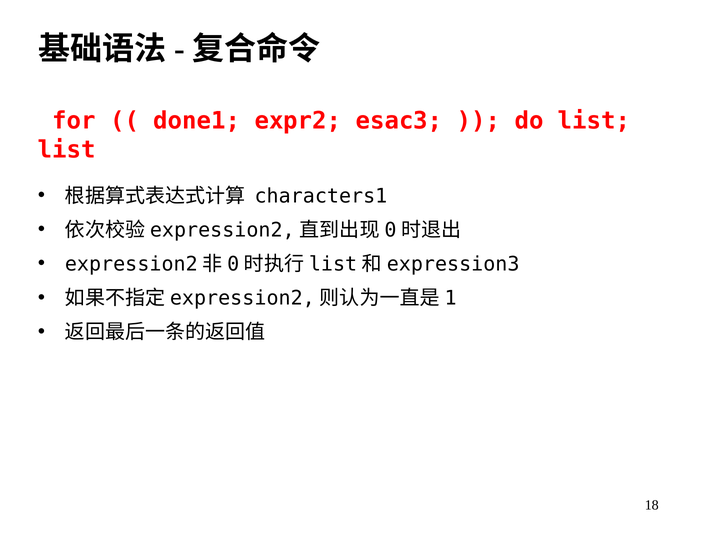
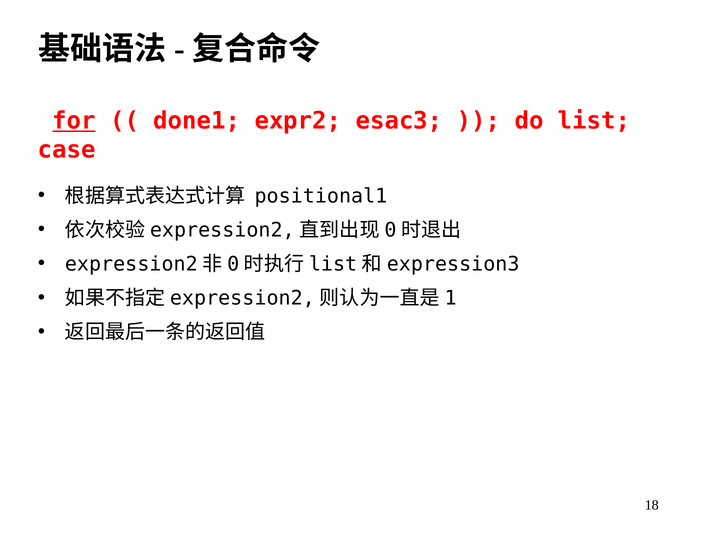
for underline: none -> present
list at (67, 150): list -> case
characters1: characters1 -> positional1
